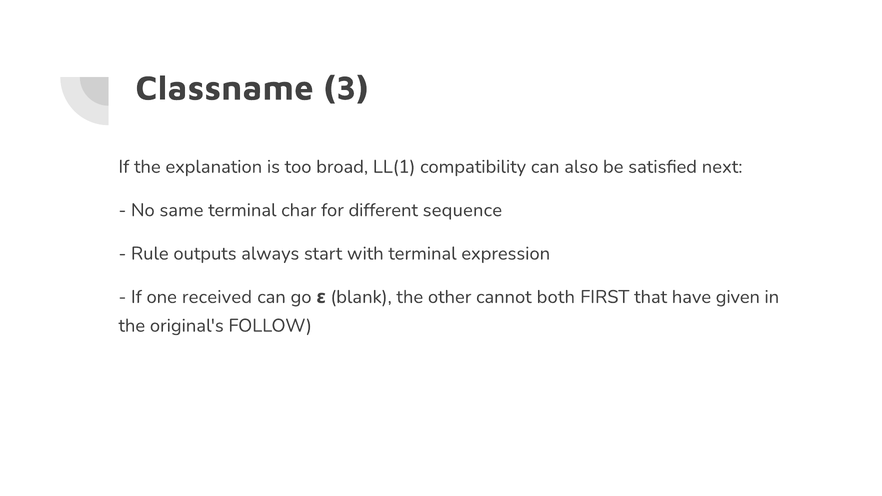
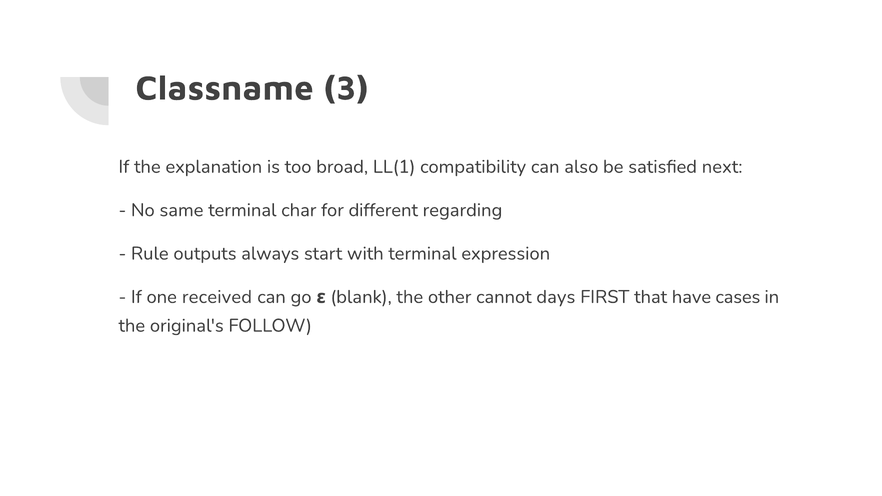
sequence: sequence -> regarding
both: both -> days
given: given -> cases
